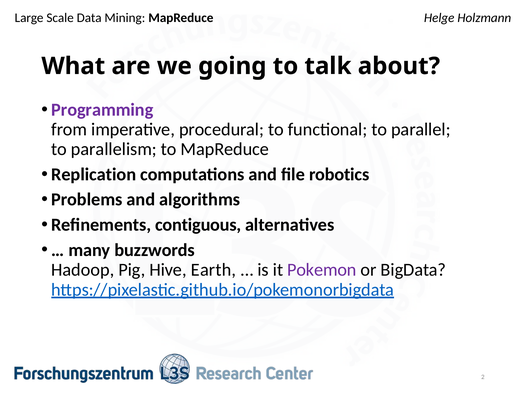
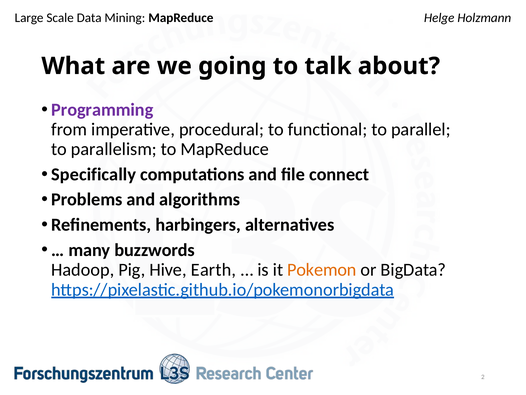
Replication: Replication -> Specifically
robotics: robotics -> connect
contiguous: contiguous -> harbingers
Pokemon colour: purple -> orange
